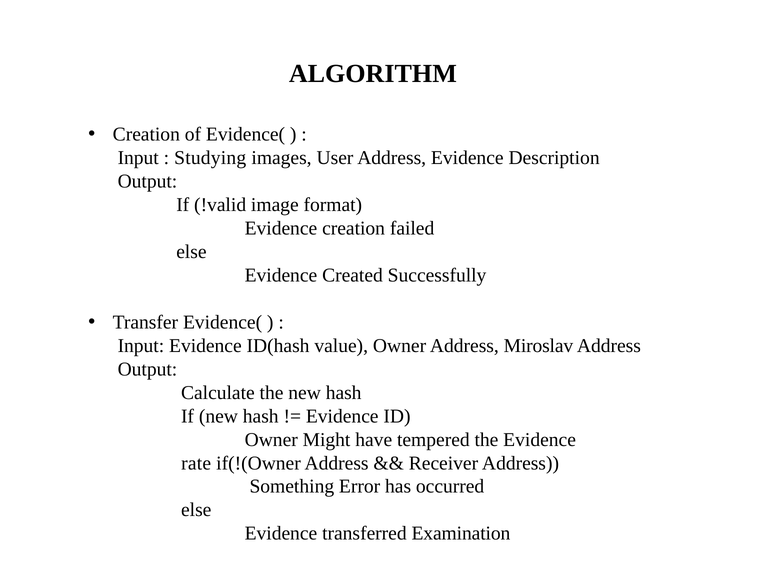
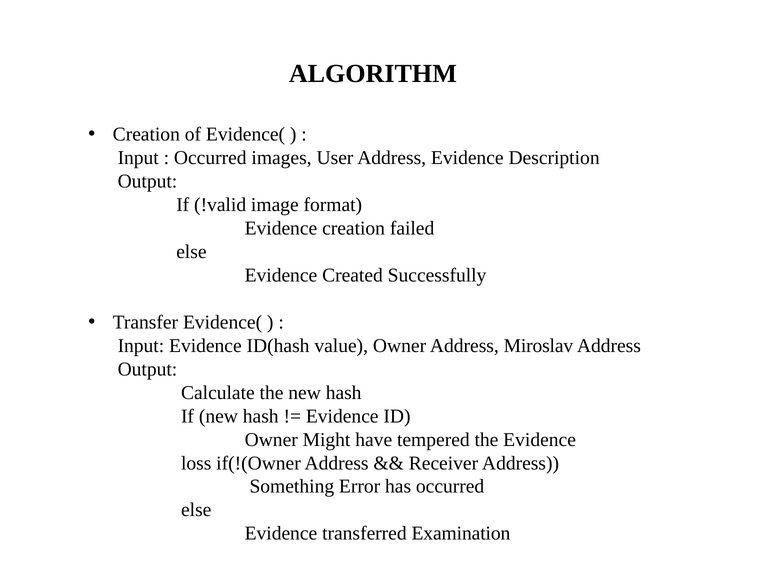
Studying at (210, 158): Studying -> Occurred
rate: rate -> loss
